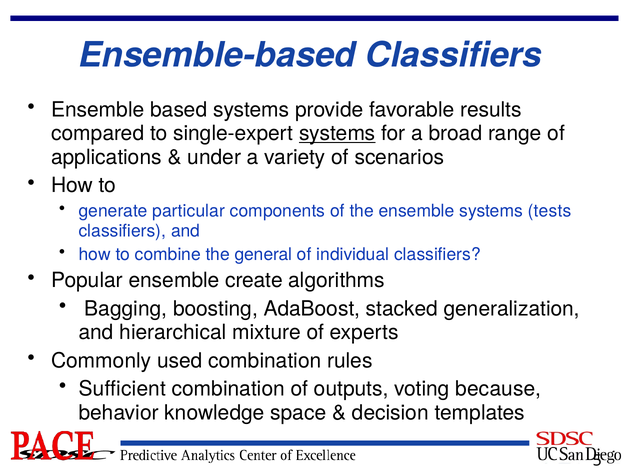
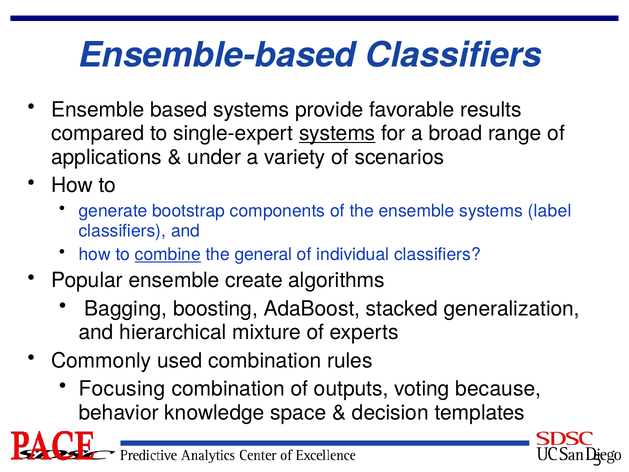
particular: particular -> bootstrap
tests: tests -> label
combine underline: none -> present
Sufficient: Sufficient -> Focusing
